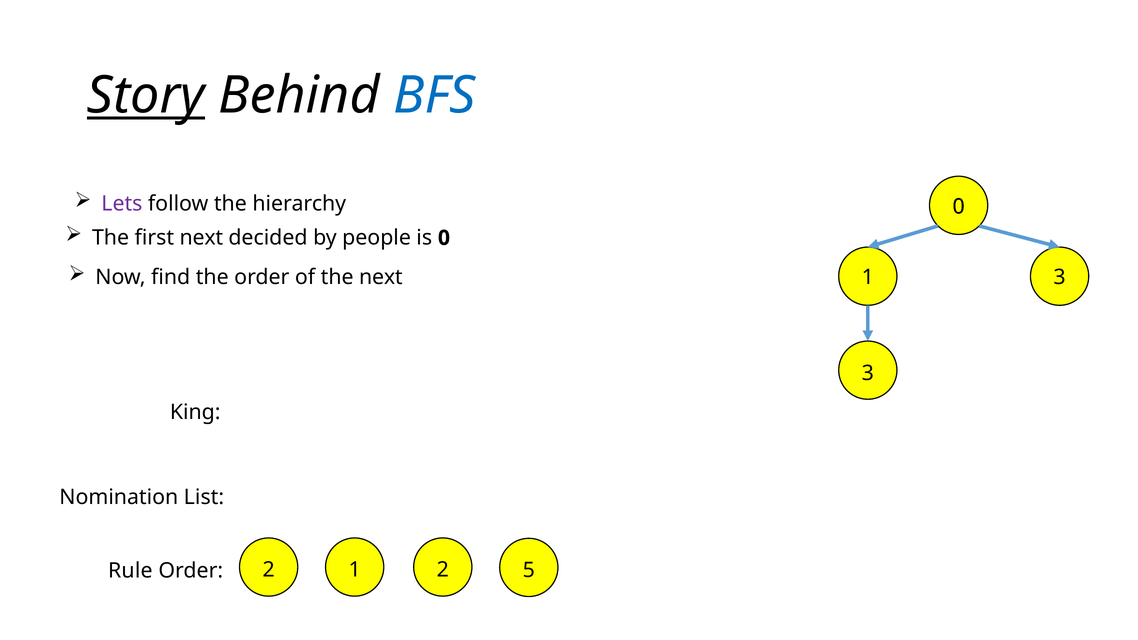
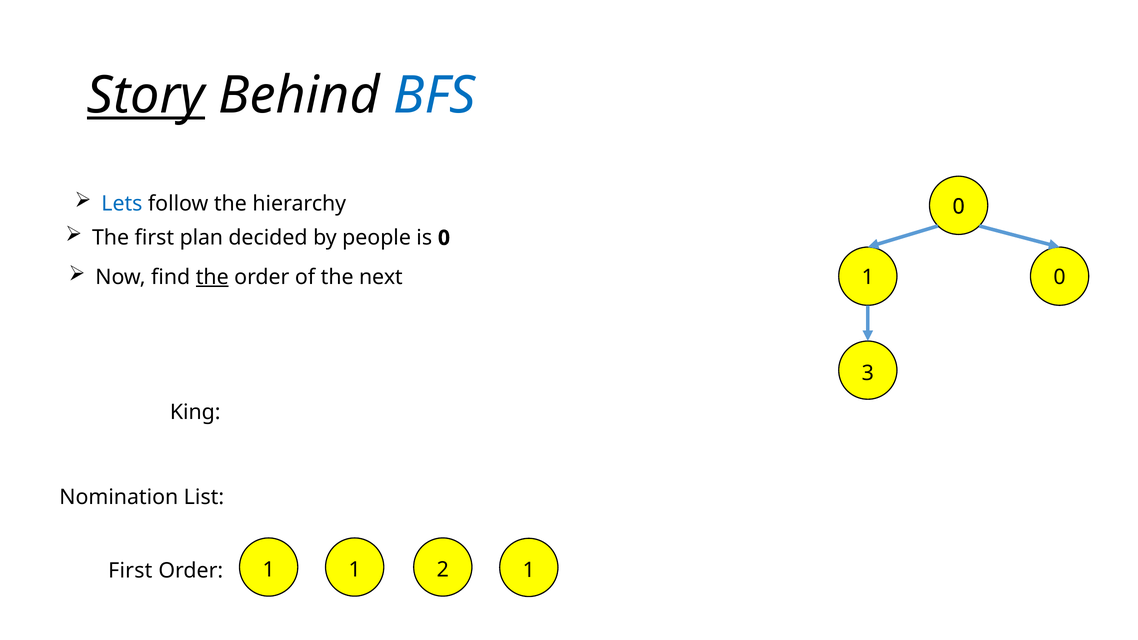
Lets colour: purple -> blue
first next: next -> plan
the at (212, 277) underline: none -> present
1 3: 3 -> 0
Rule at (130, 571): Rule -> First
Order 2: 2 -> 1
2 5: 5 -> 1
